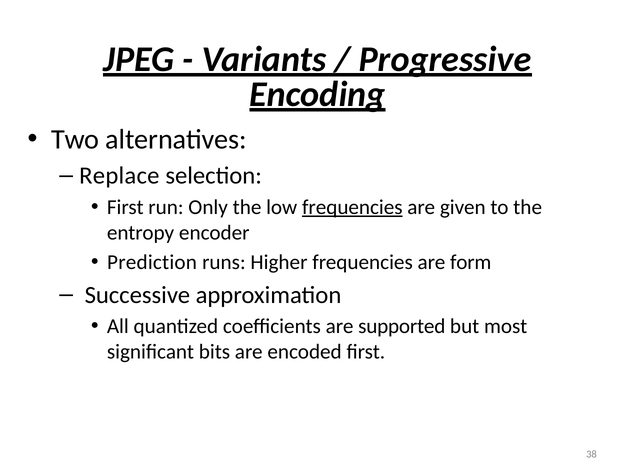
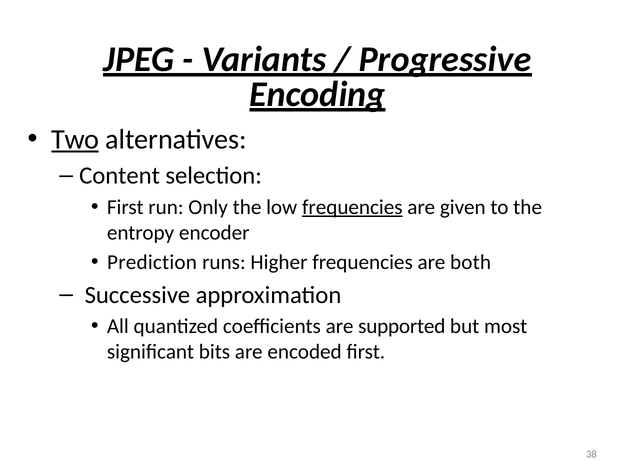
Two underline: none -> present
Replace: Replace -> Content
form: form -> both
